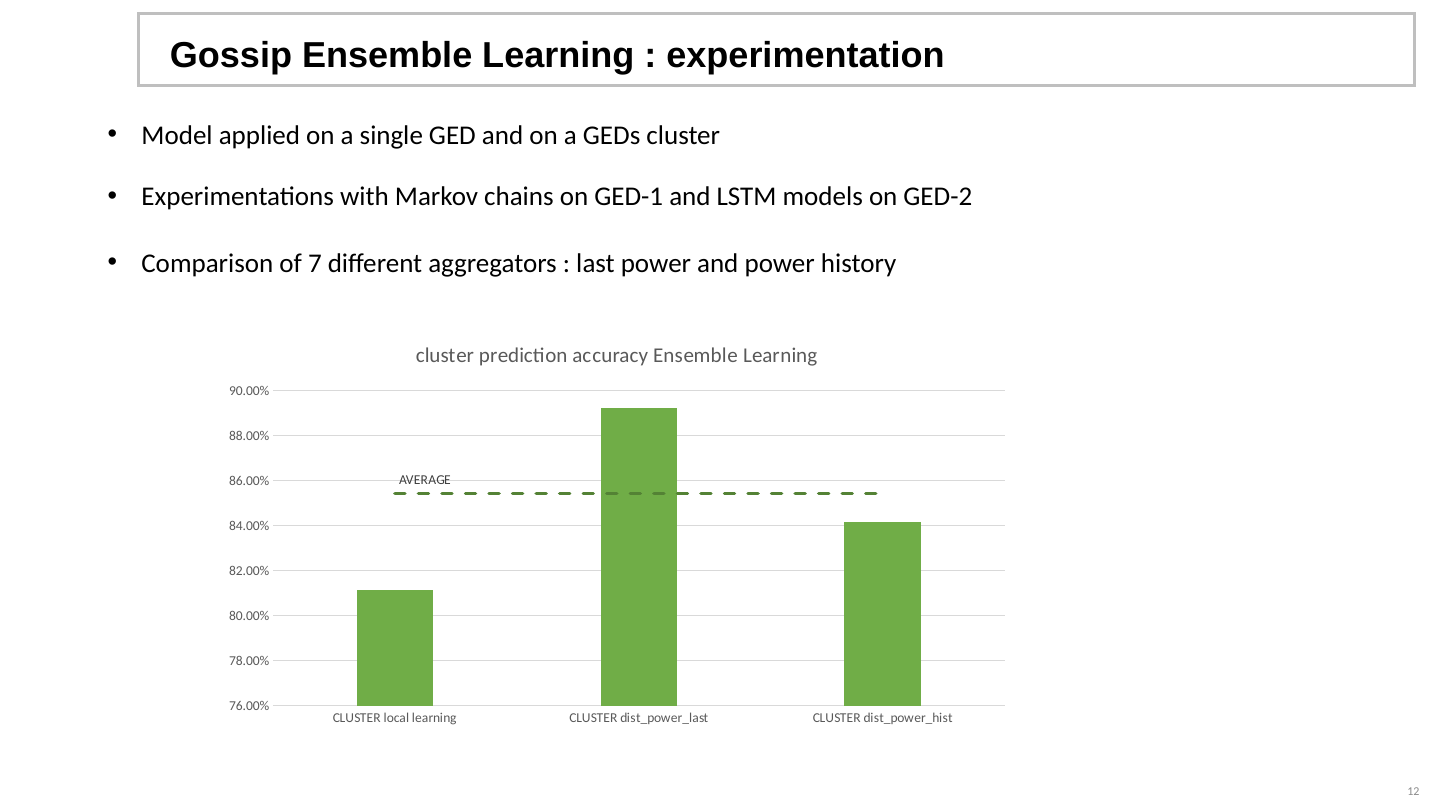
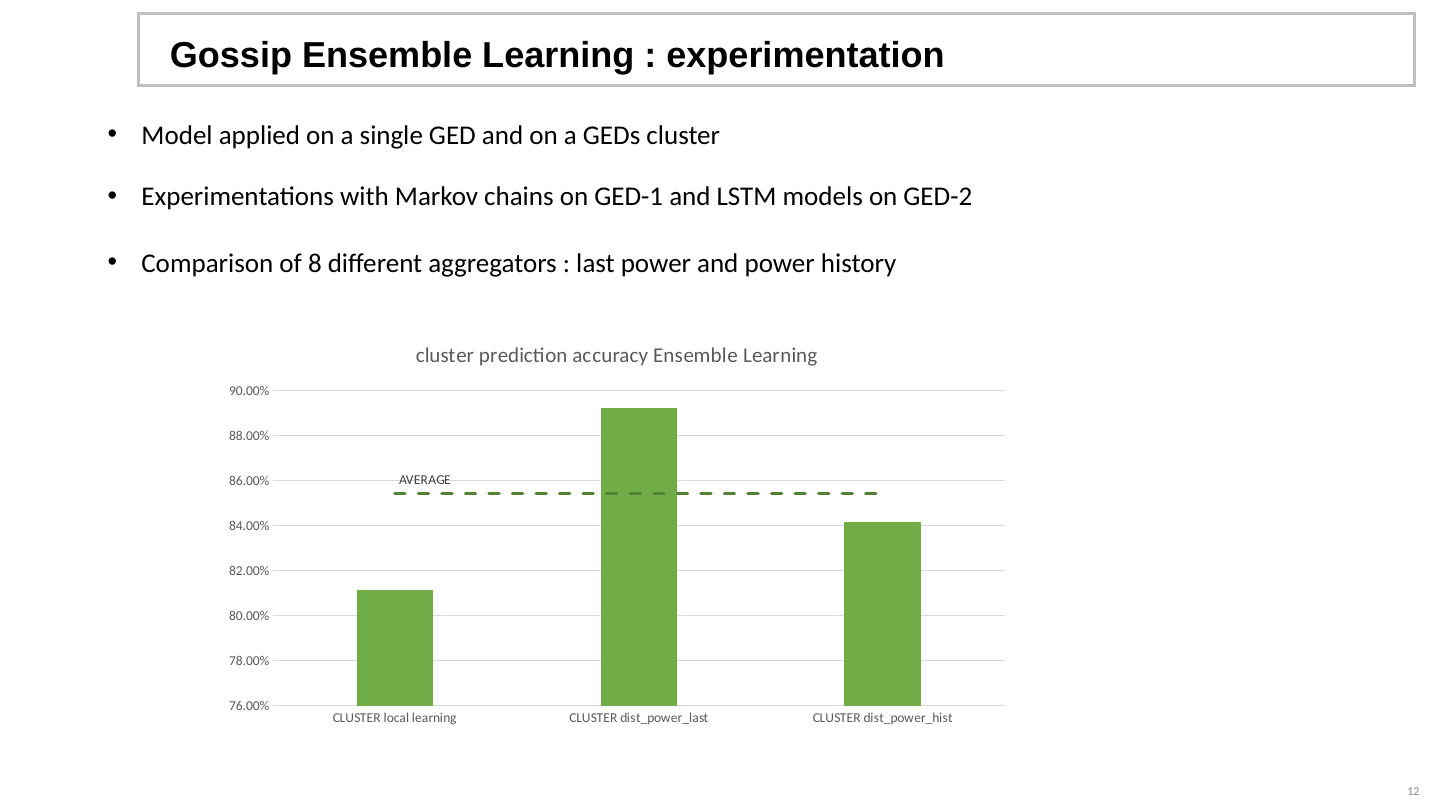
7: 7 -> 8
